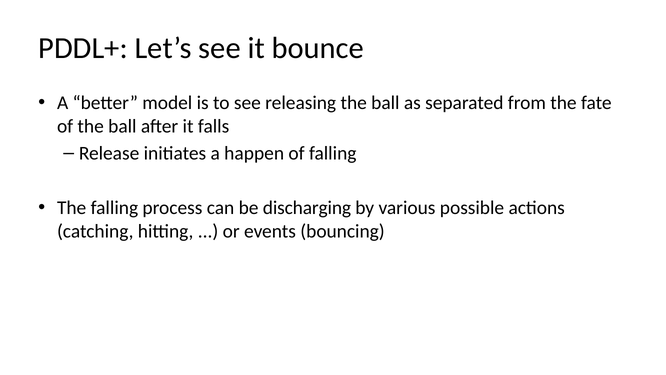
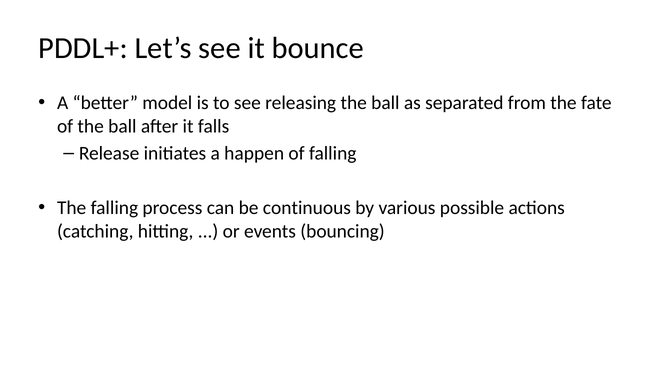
discharging: discharging -> continuous
